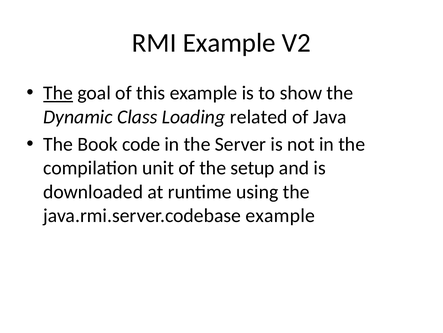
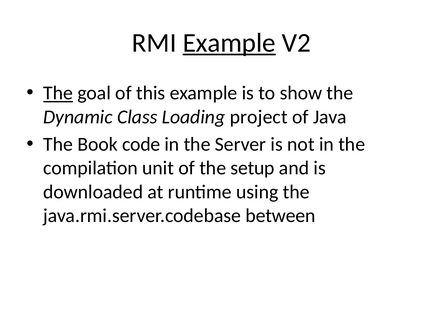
Example at (229, 43) underline: none -> present
related: related -> project
java.rmi.server.codebase example: example -> between
